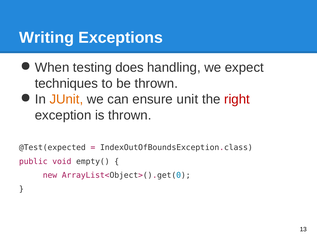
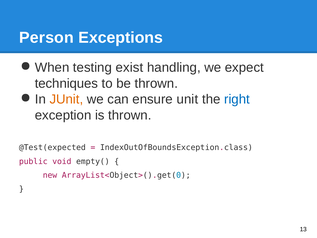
Writing: Writing -> Person
does: does -> exist
right colour: red -> blue
